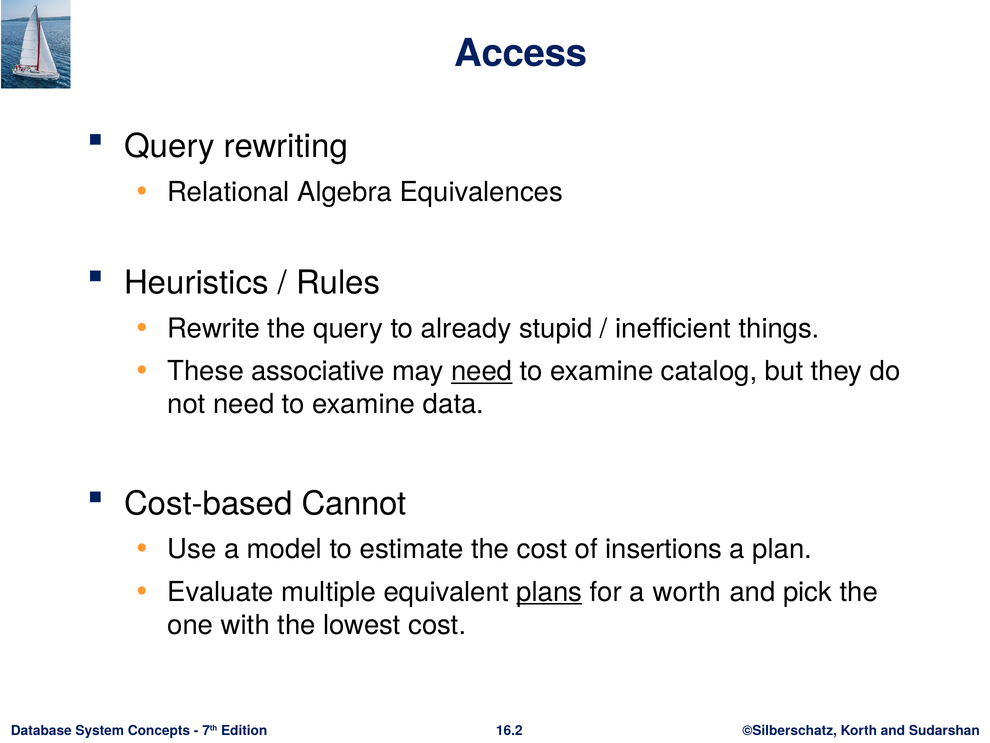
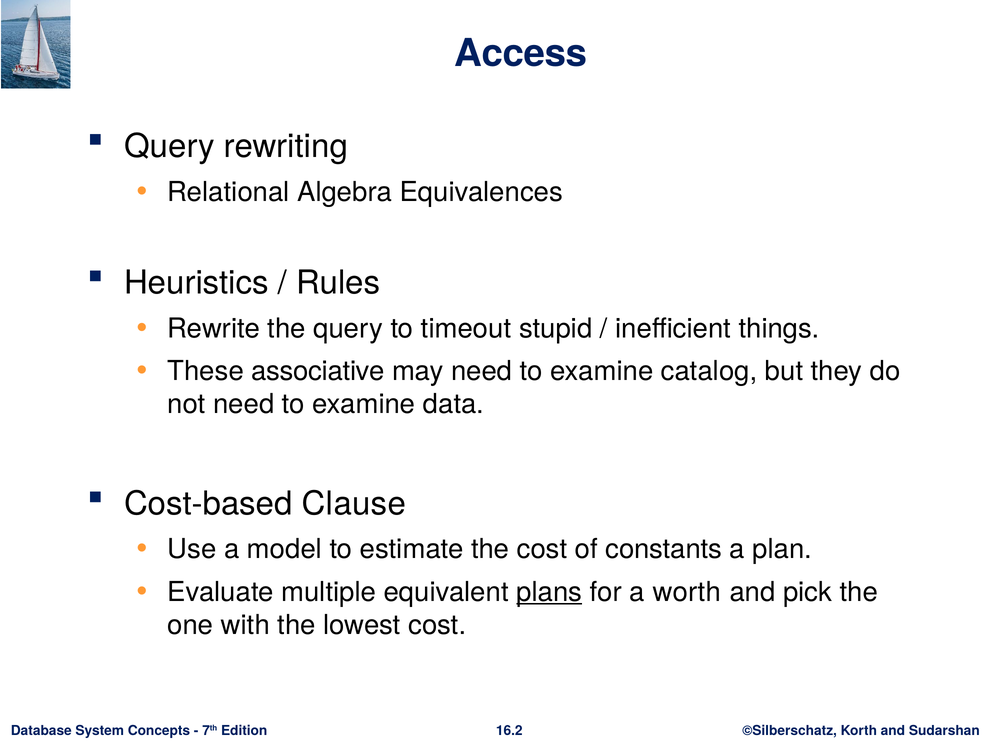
already: already -> timeout
need at (482, 371) underline: present -> none
Cannot: Cannot -> Clause
insertions: insertions -> constants
